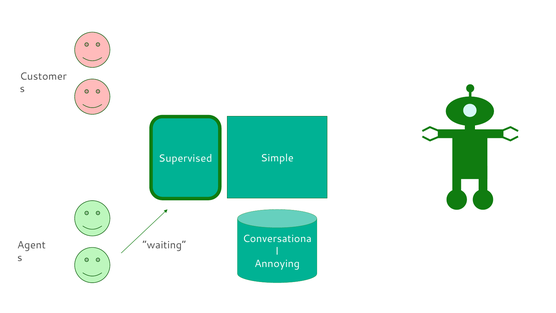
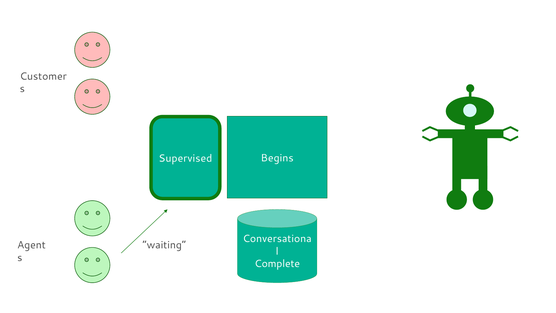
Simple: Simple -> Begins
Annoying: Annoying -> Complete
